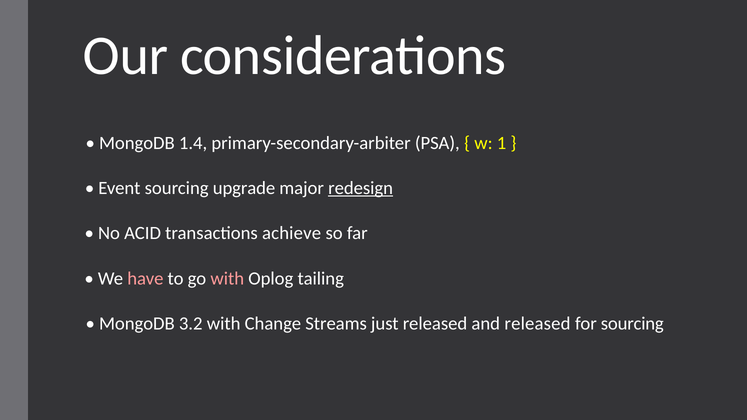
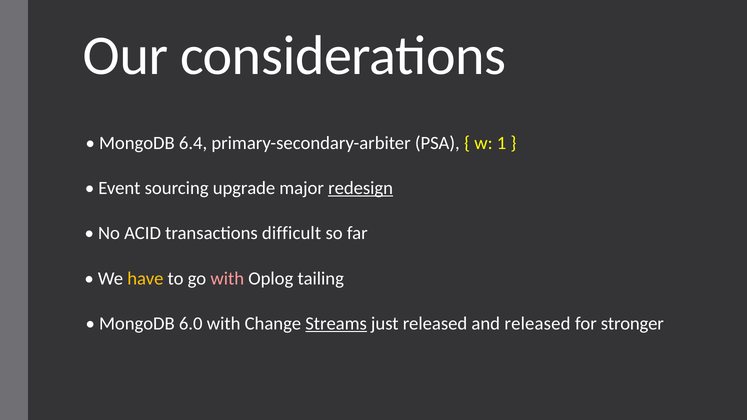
1.4: 1.4 -> 6.4
achieve: achieve -> difficult
have colour: pink -> yellow
3.2: 3.2 -> 6.0
Streams underline: none -> present
for sourcing: sourcing -> stronger
